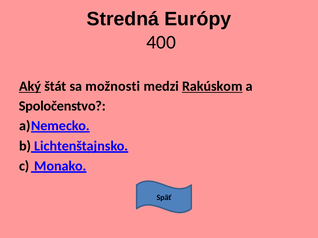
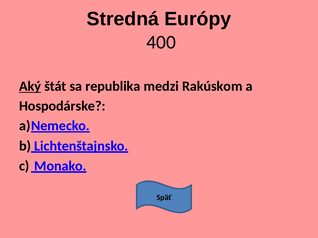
možnosti: možnosti -> republika
Rakúskom underline: present -> none
Spoločenstvo: Spoločenstvo -> Hospodárske
